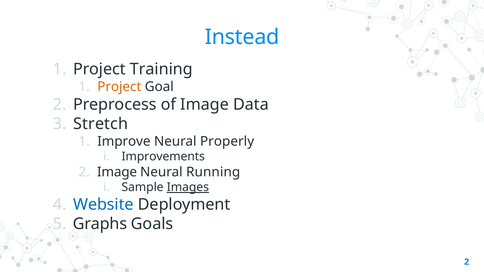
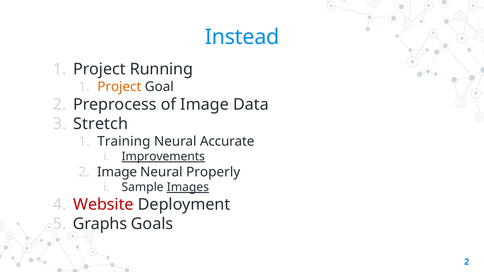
Training: Training -> Running
Improve: Improve -> Training
Properly: Properly -> Accurate
Improvements underline: none -> present
Running: Running -> Properly
Website colour: blue -> red
